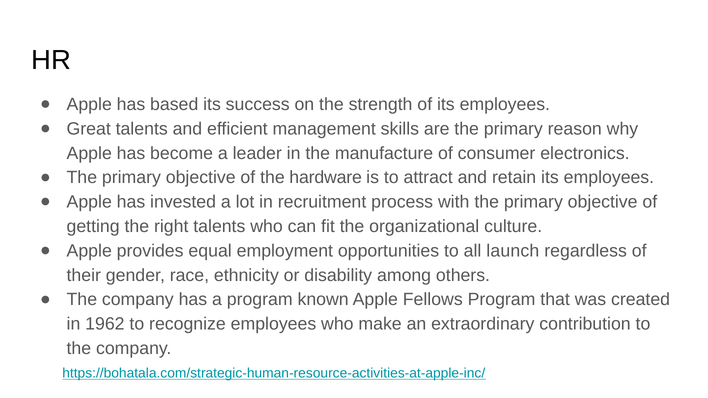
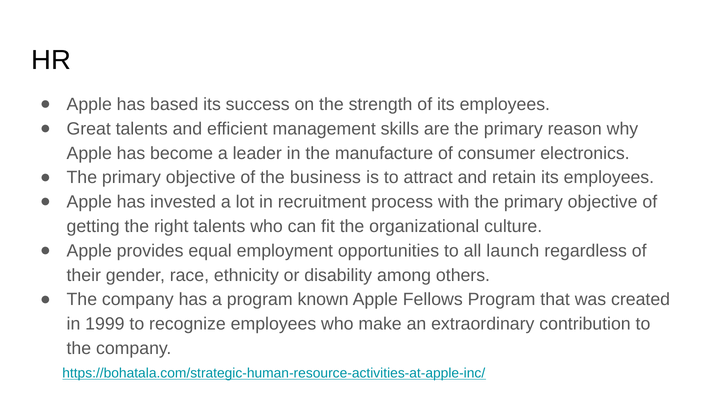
hardware: hardware -> business
1962: 1962 -> 1999
